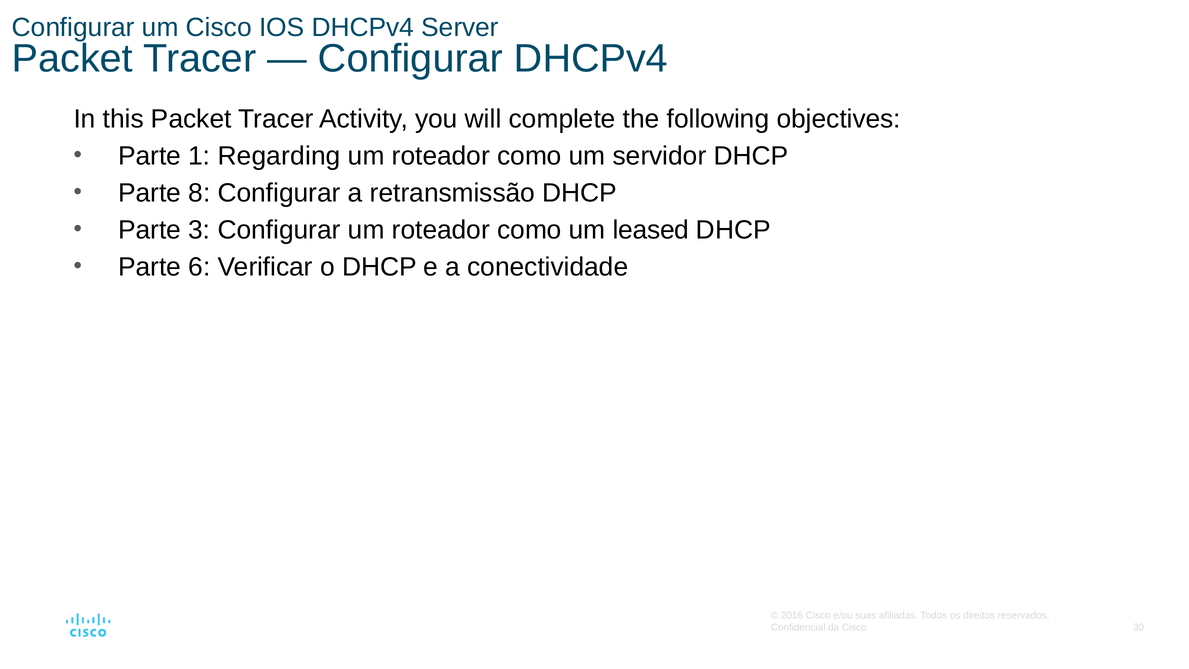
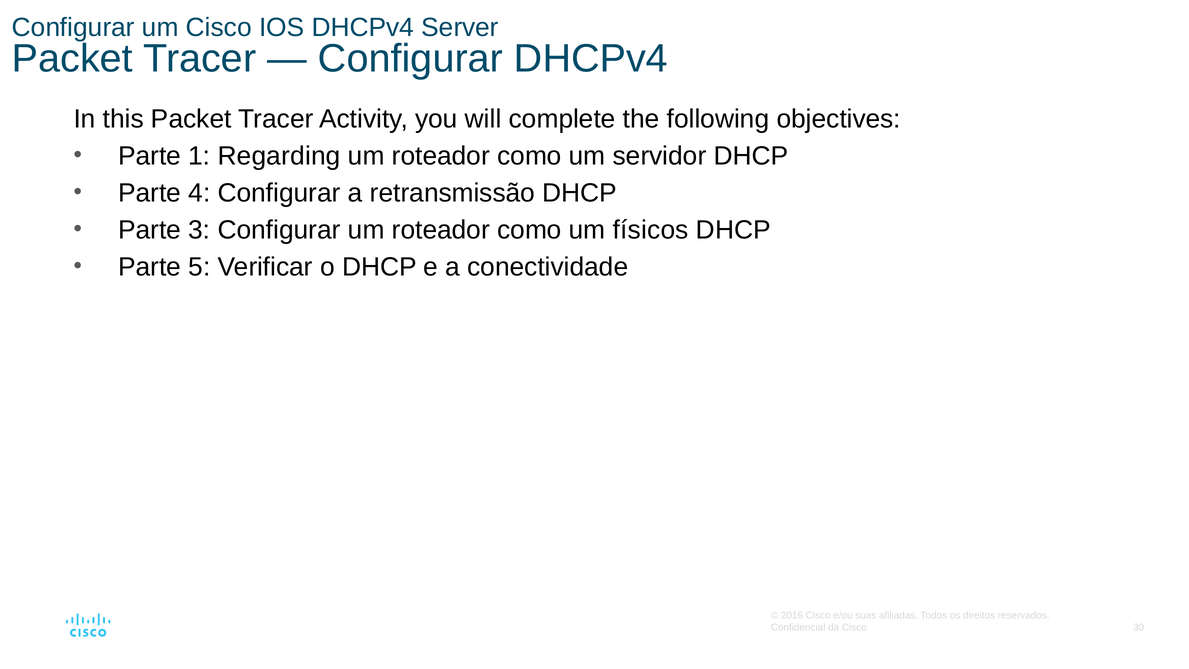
8: 8 -> 4
leased: leased -> físicos
6: 6 -> 5
